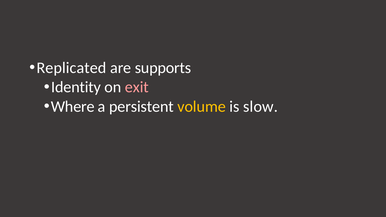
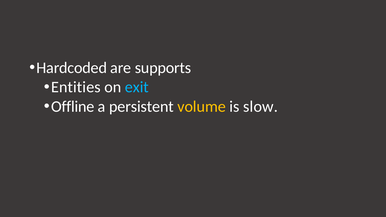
Replicated: Replicated -> Hardcoded
Identity: Identity -> Entities
exit colour: pink -> light blue
Where: Where -> Offline
